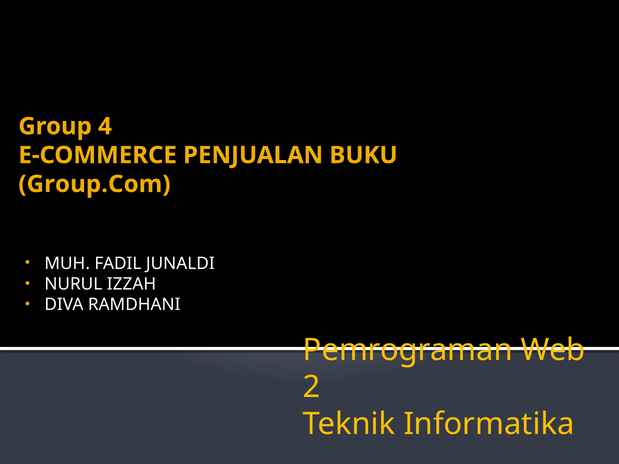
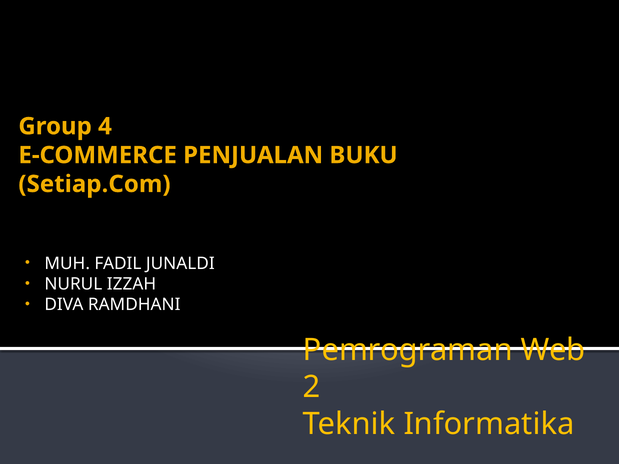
Group.Com: Group.Com -> Setiap.Com
